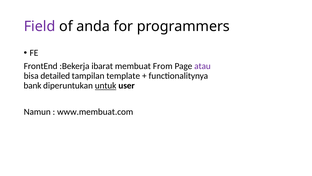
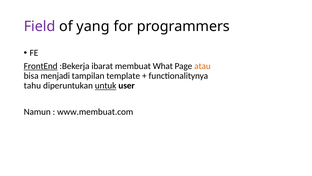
anda: anda -> yang
FrontEnd underline: none -> present
From: From -> What
atau colour: purple -> orange
detailed: detailed -> menjadi
bank: bank -> tahu
